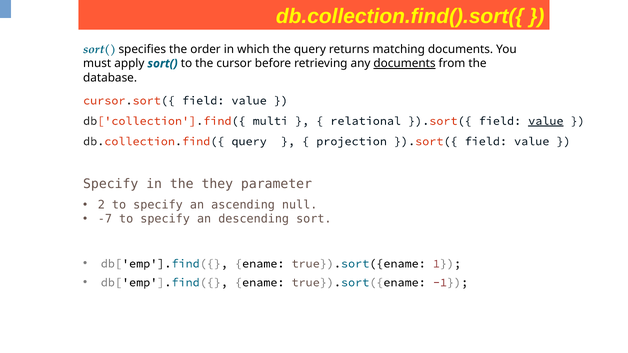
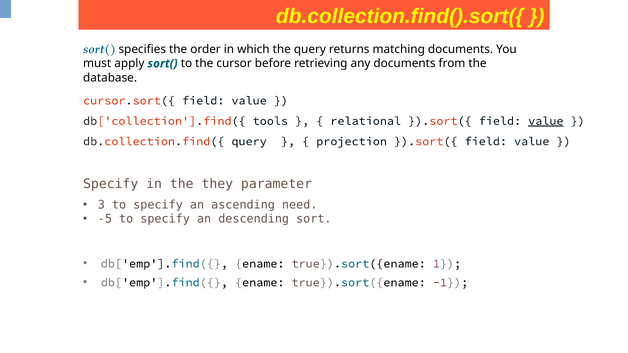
documents at (405, 64) underline: present -> none
multi: multi -> tools
2: 2 -> 3
null: null -> need
-7: -7 -> -5
